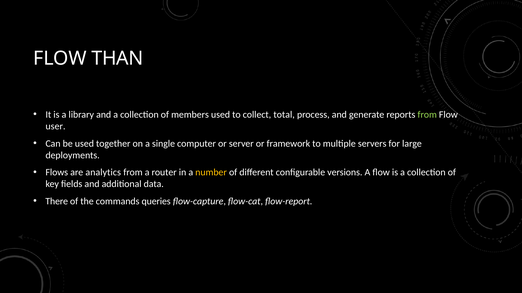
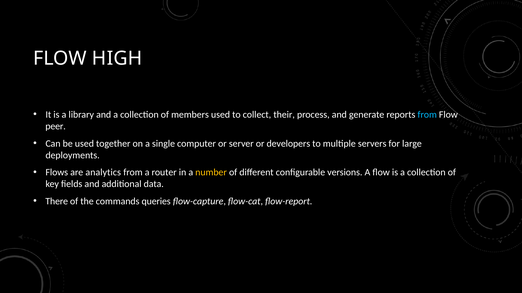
THAN: THAN -> HIGH
total: total -> their
from at (427, 115) colour: light green -> light blue
user: user -> peer
framework: framework -> developers
